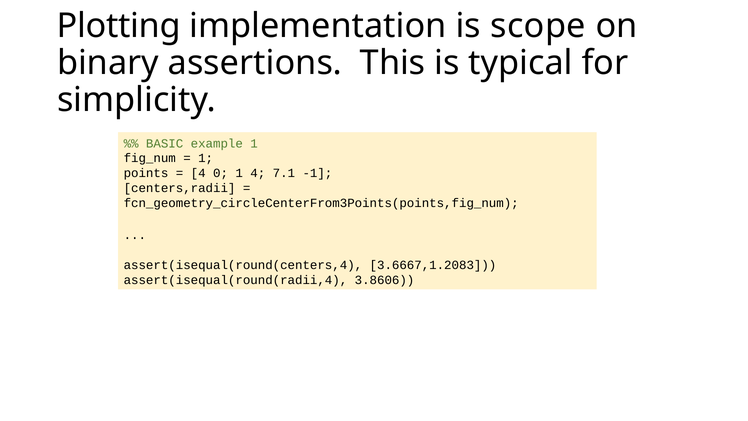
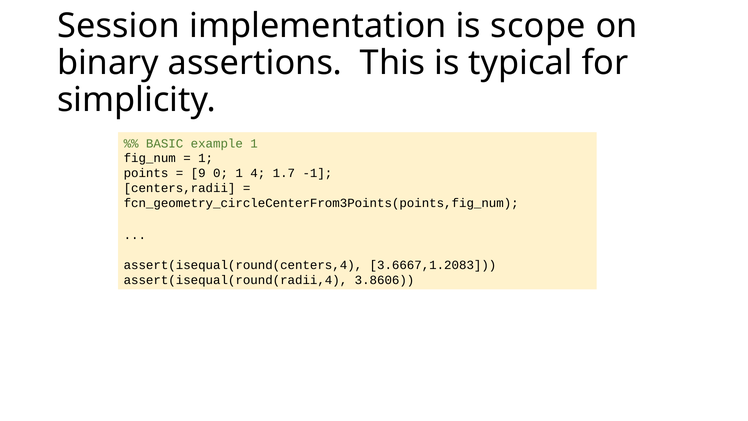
Plotting: Plotting -> Session
4 at (198, 173): 4 -> 9
7.1: 7.1 -> 1.7
